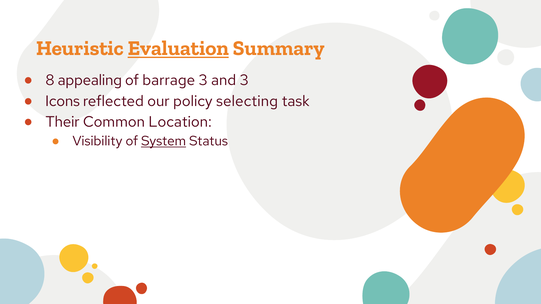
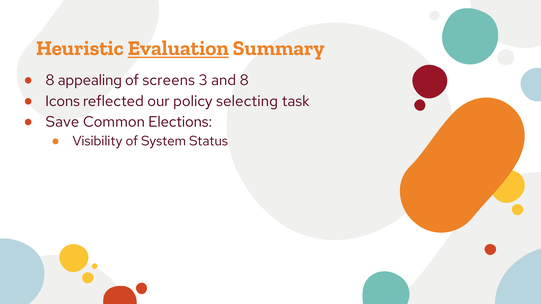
barrage: barrage -> screens
and 3: 3 -> 8
Their: Their -> Save
Location: Location -> Elections
System underline: present -> none
